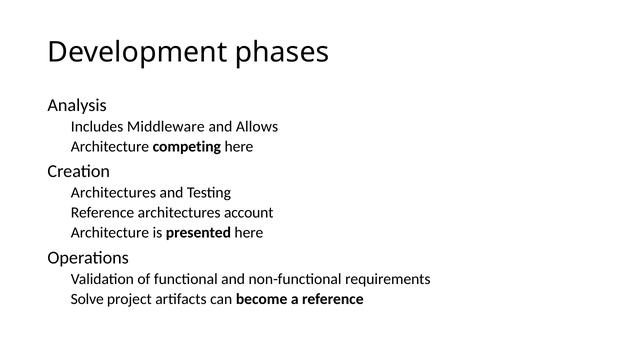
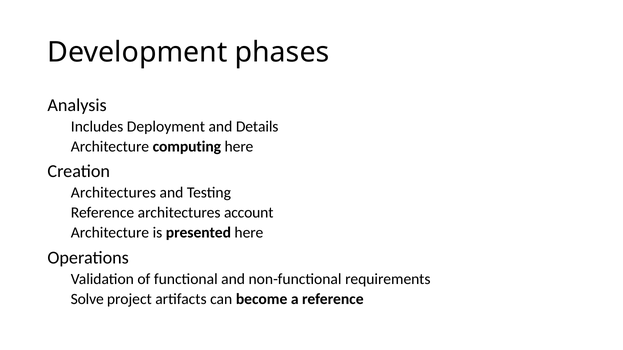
Middleware: Middleware -> Deployment
Allows: Allows -> Details
competing: competing -> computing
